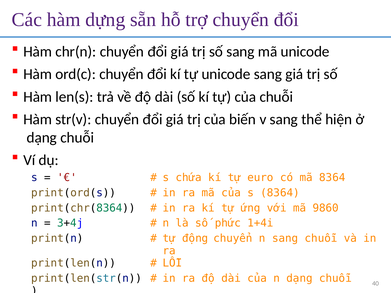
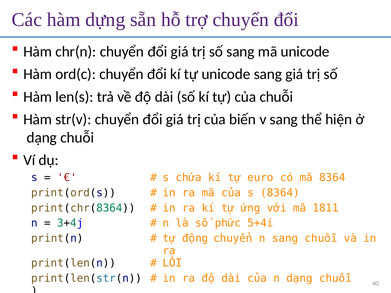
9860: 9860 -> 1811
1+4i: 1+4i -> 5+4i
